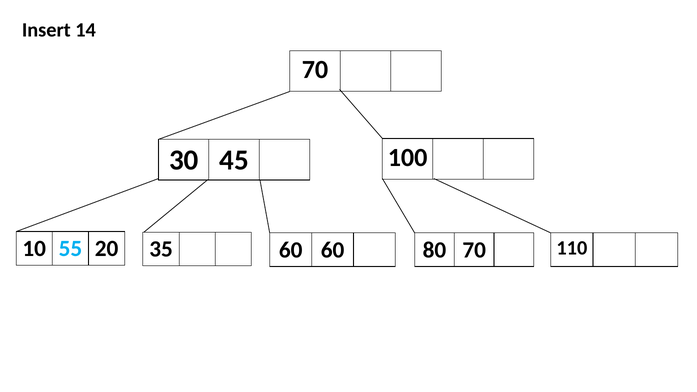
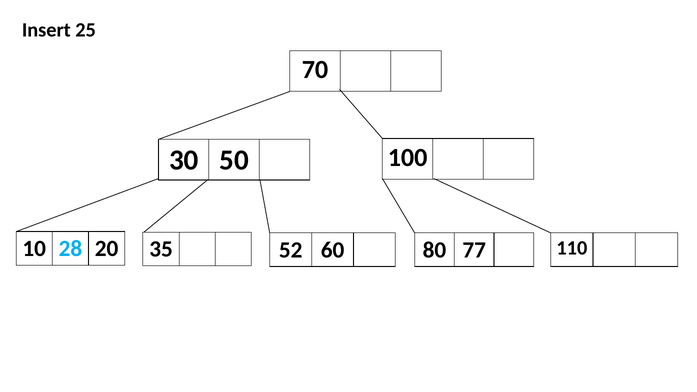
14: 14 -> 25
45: 45 -> 50
55: 55 -> 28
20 60: 60 -> 52
80 70: 70 -> 77
